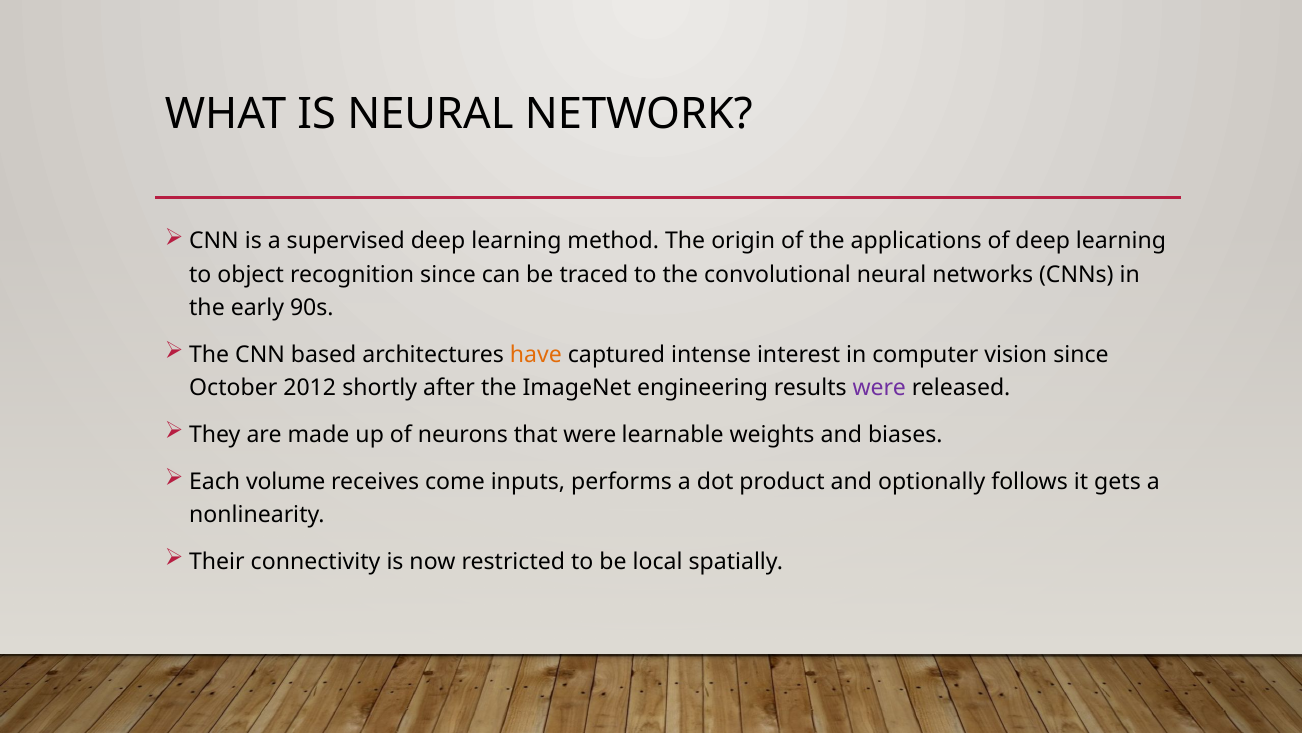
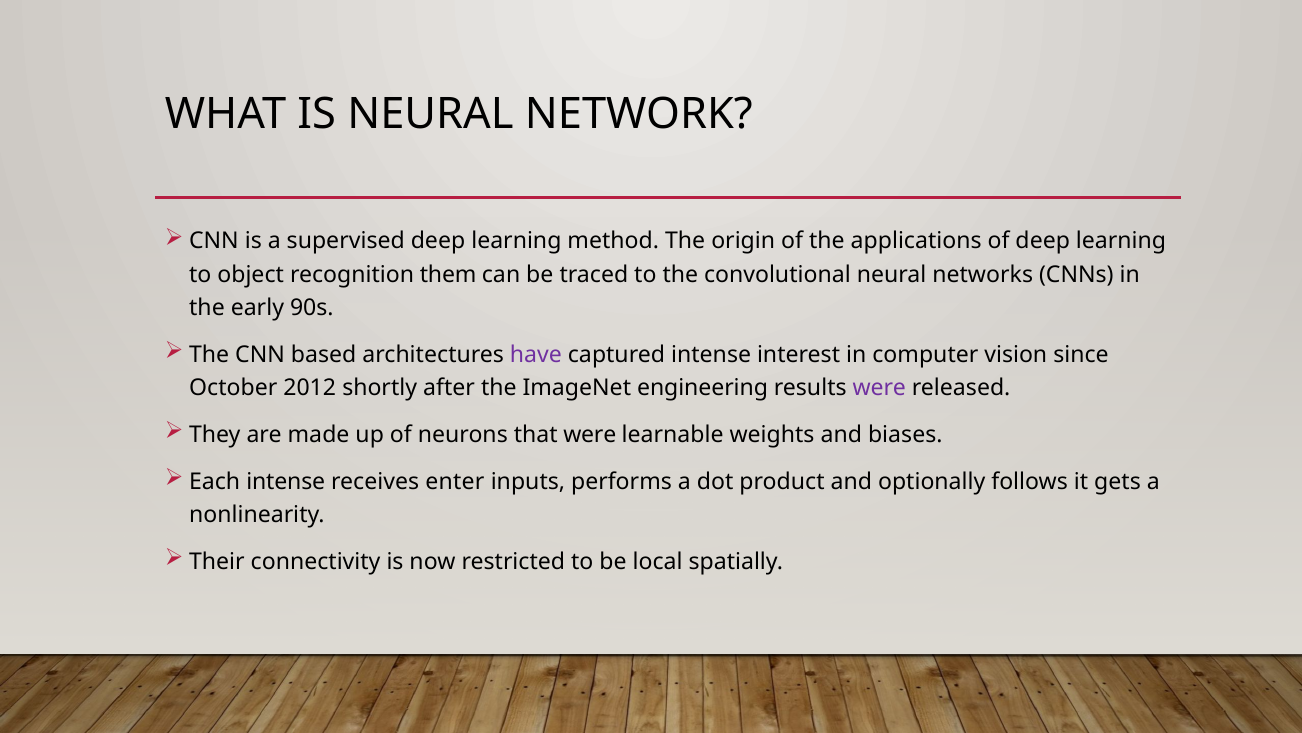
recognition since: since -> them
have colour: orange -> purple
Each volume: volume -> intense
come: come -> enter
